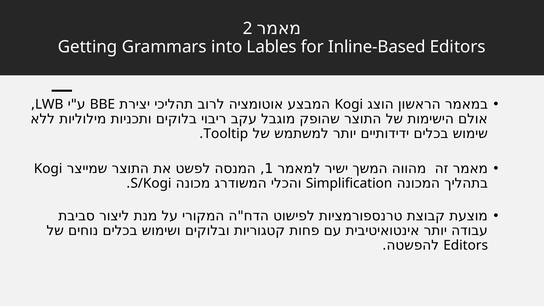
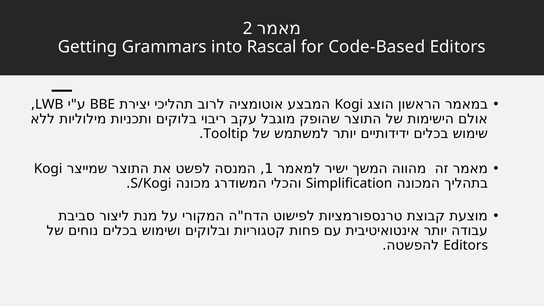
Lables: Lables -> Rascal
Inline-Based: Inline-Based -> Code-Based
